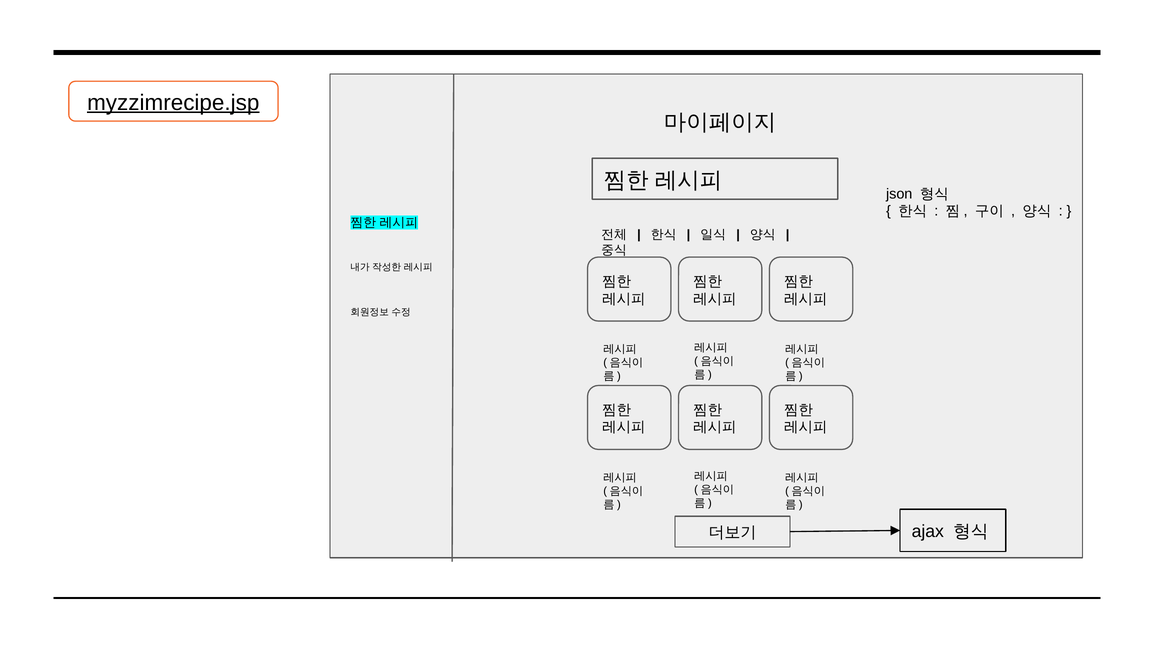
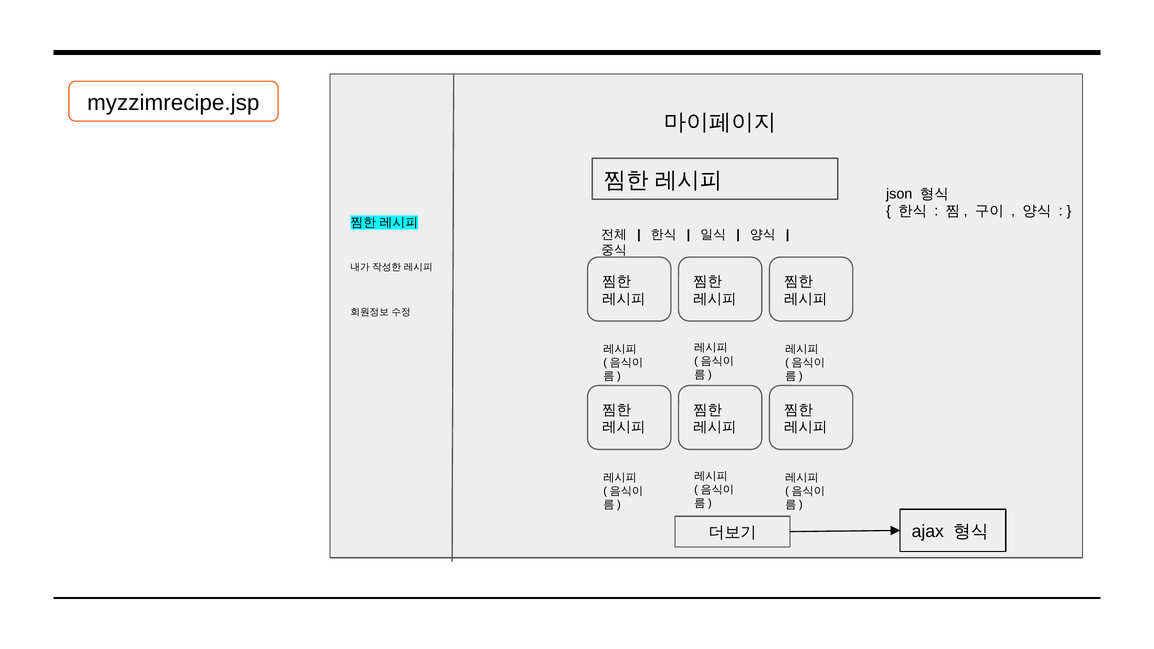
myzzimrecipe.jsp underline: present -> none
